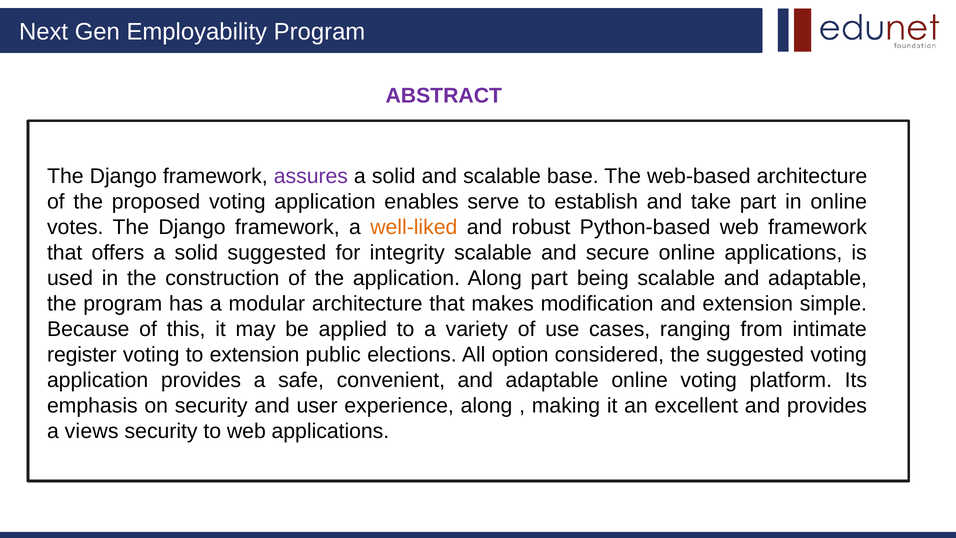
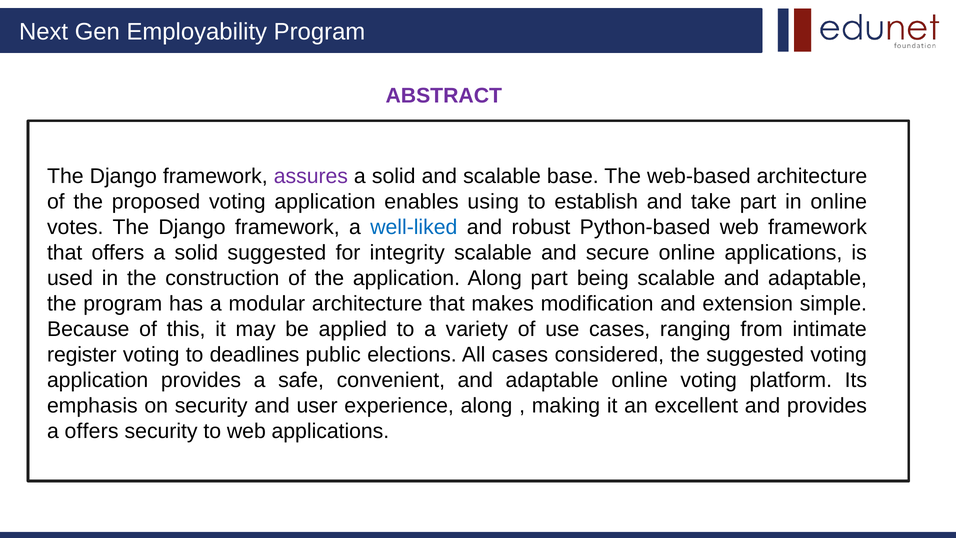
serve: serve -> using
well-liked colour: orange -> blue
to extension: extension -> deadlines
All option: option -> cases
a views: views -> offers
